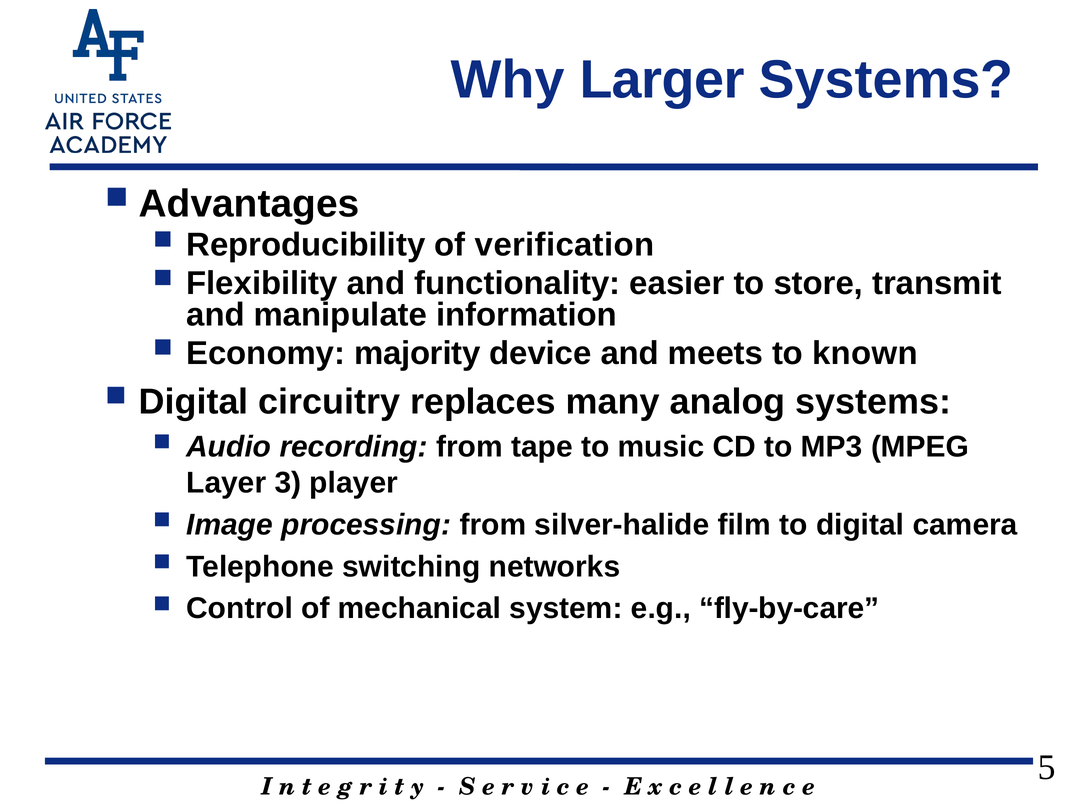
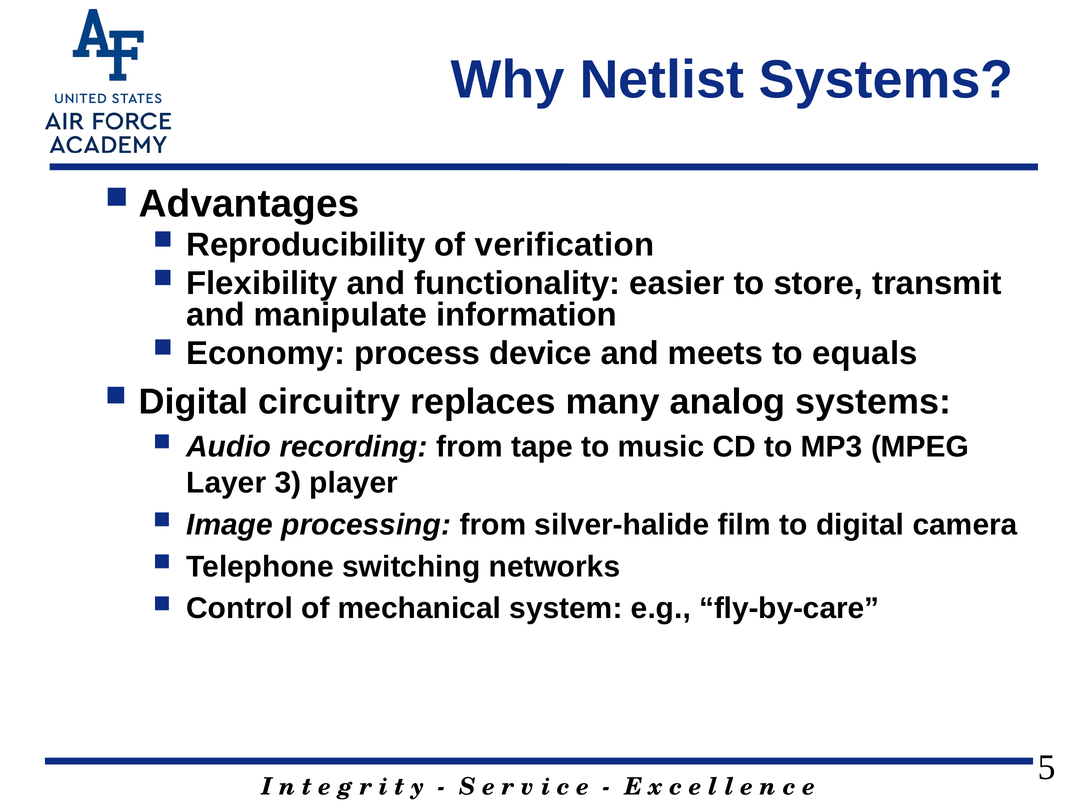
Larger: Larger -> Netlist
majority: majority -> process
known: known -> equals
